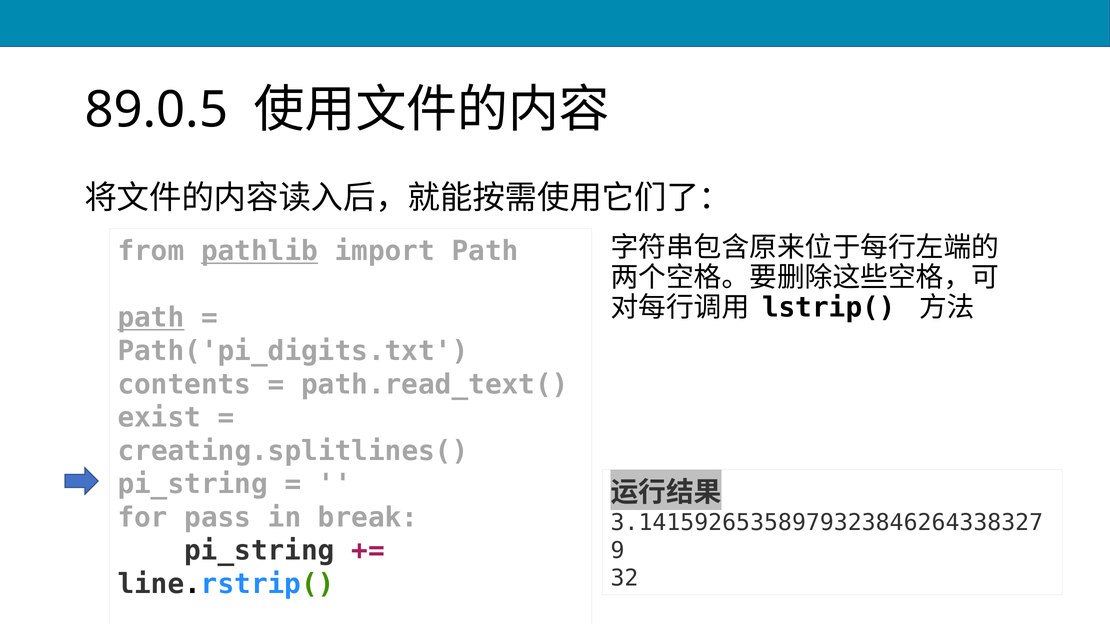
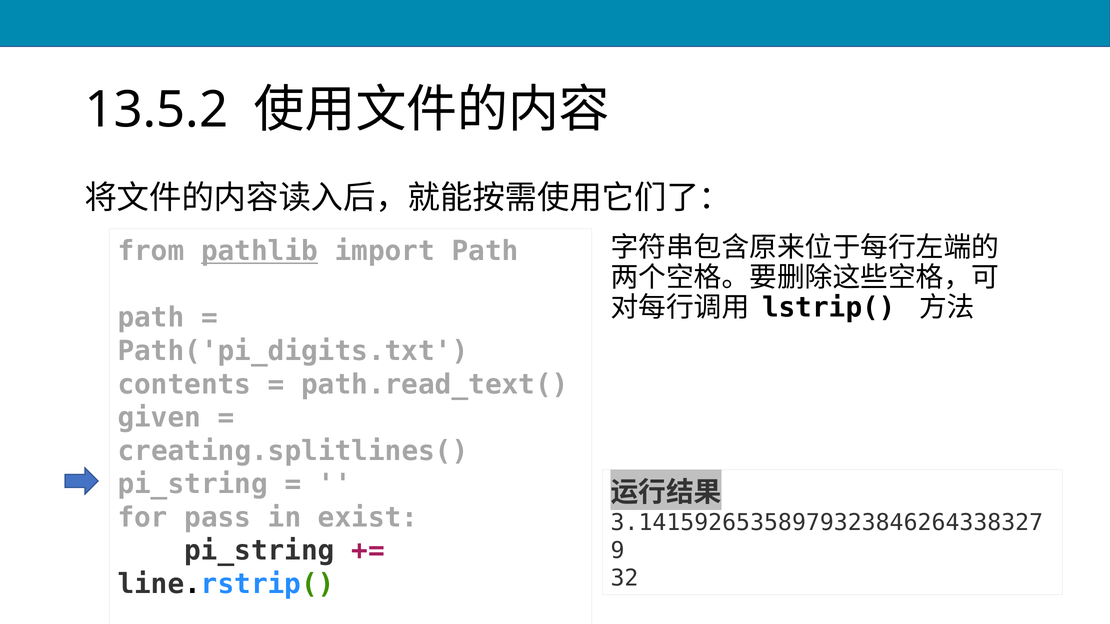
89.0.5: 89.0.5 -> 13.5.2
path at (151, 318) underline: present -> none
exist: exist -> given
break: break -> exist
